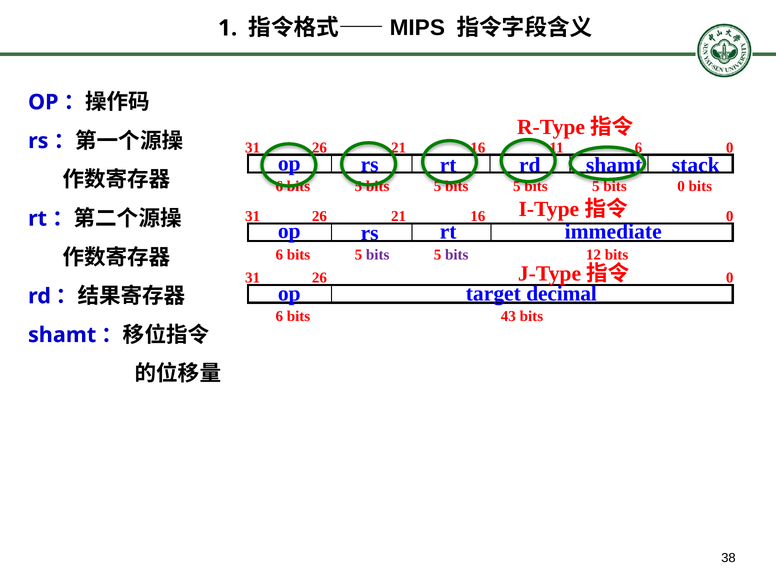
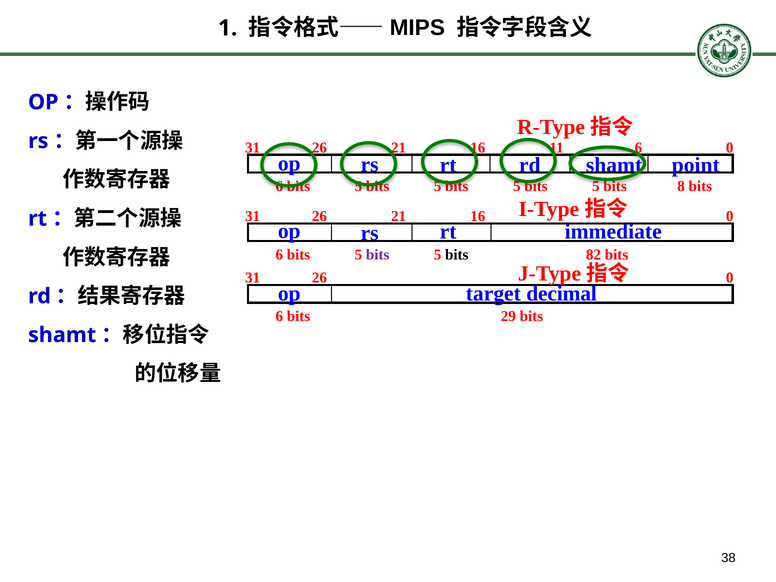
stack: stack -> point
0 at (681, 186): 0 -> 8
bits at (457, 255) colour: purple -> black
12: 12 -> 82
43: 43 -> 29
